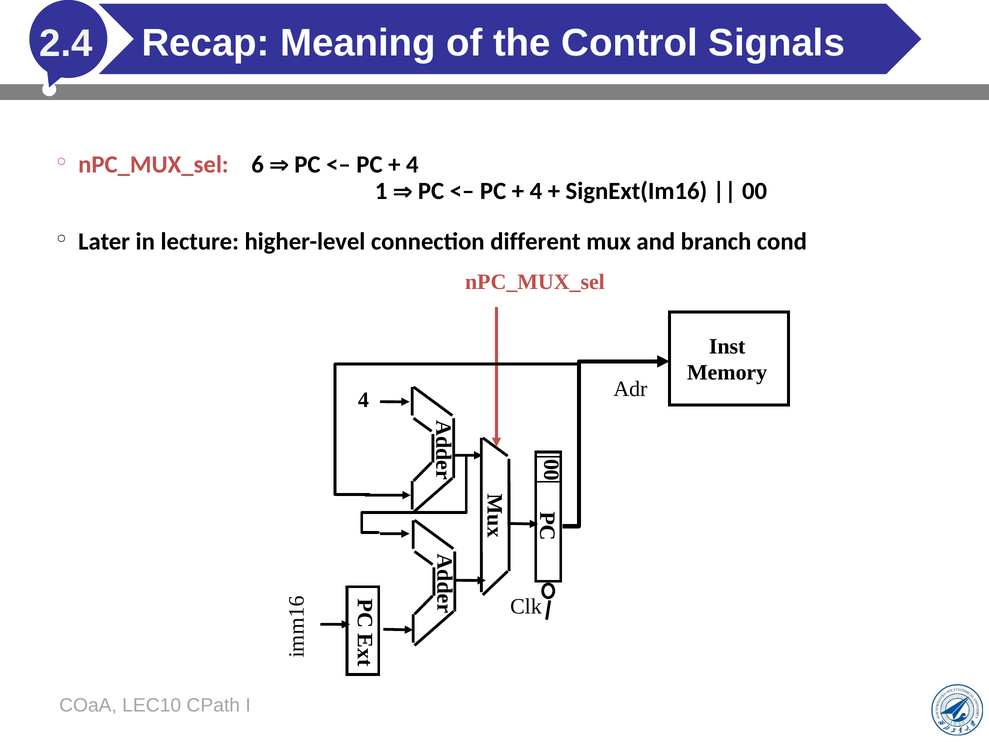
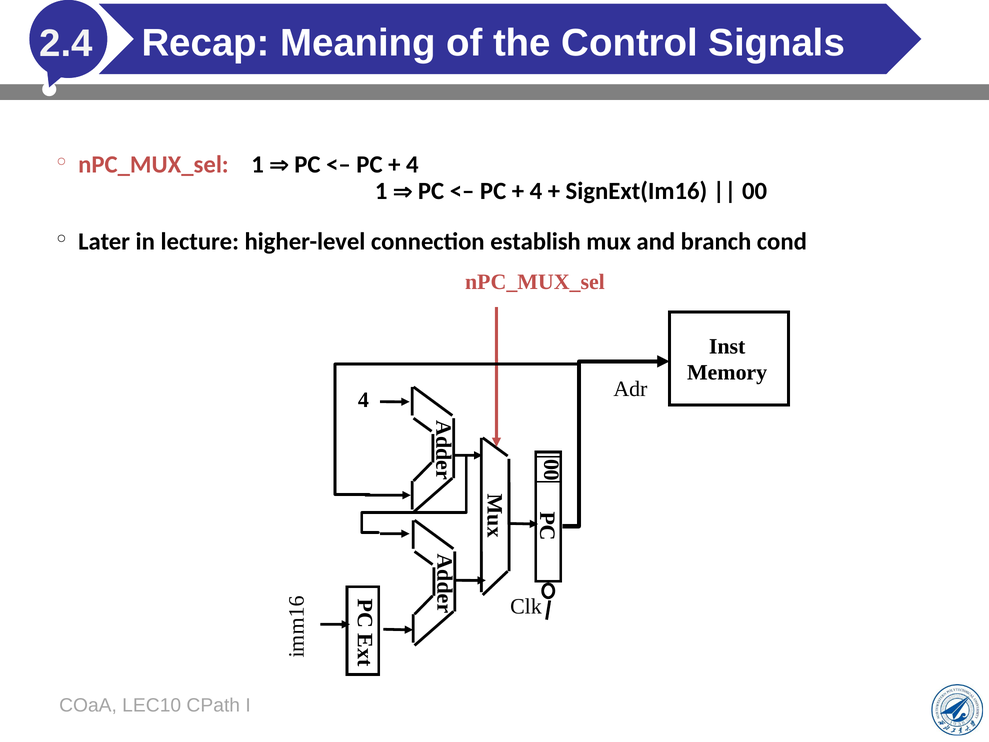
nPC_MUX_sel 6: 6 -> 1
different: different -> establish
